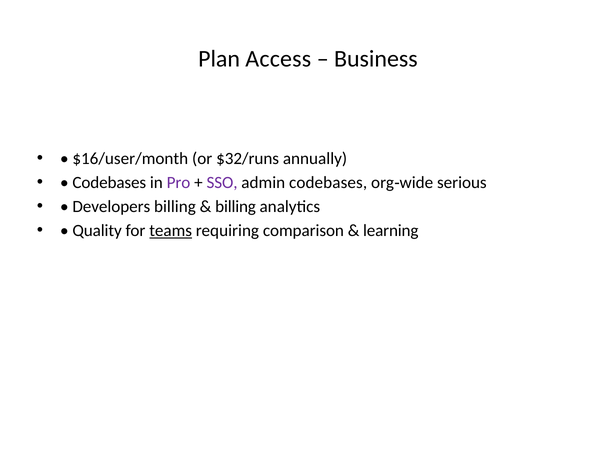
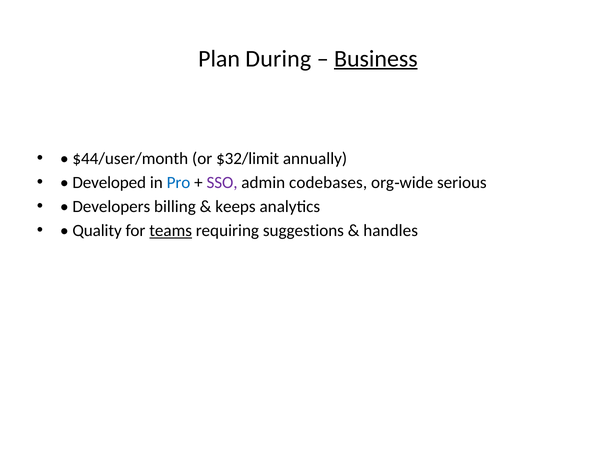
Access: Access -> During
Business underline: none -> present
$16/user/month: $16/user/month -> $44/user/month
$32/runs: $32/runs -> $32/limit
Codebases at (109, 183): Codebases -> Developed
Pro colour: purple -> blue
billing at (236, 207): billing -> keeps
comparison: comparison -> suggestions
learning: learning -> handles
